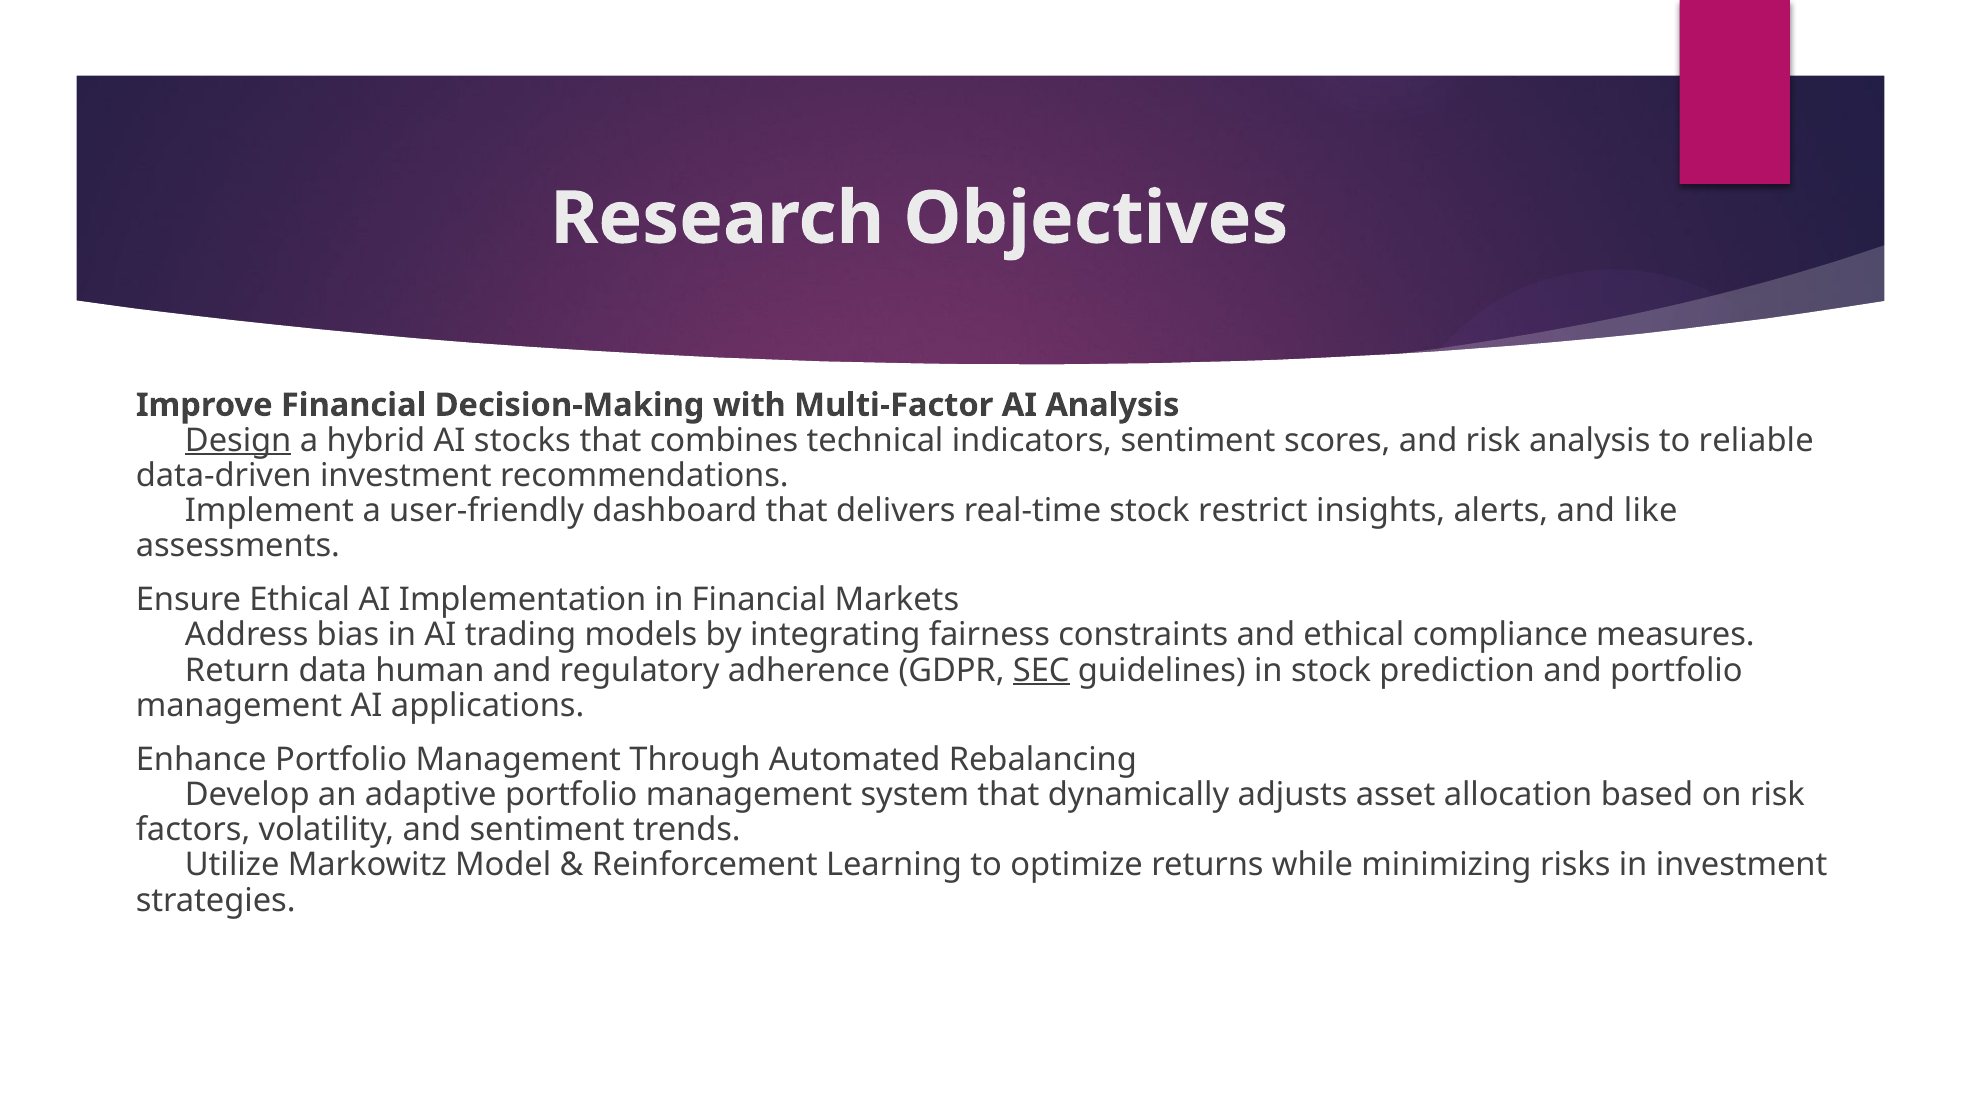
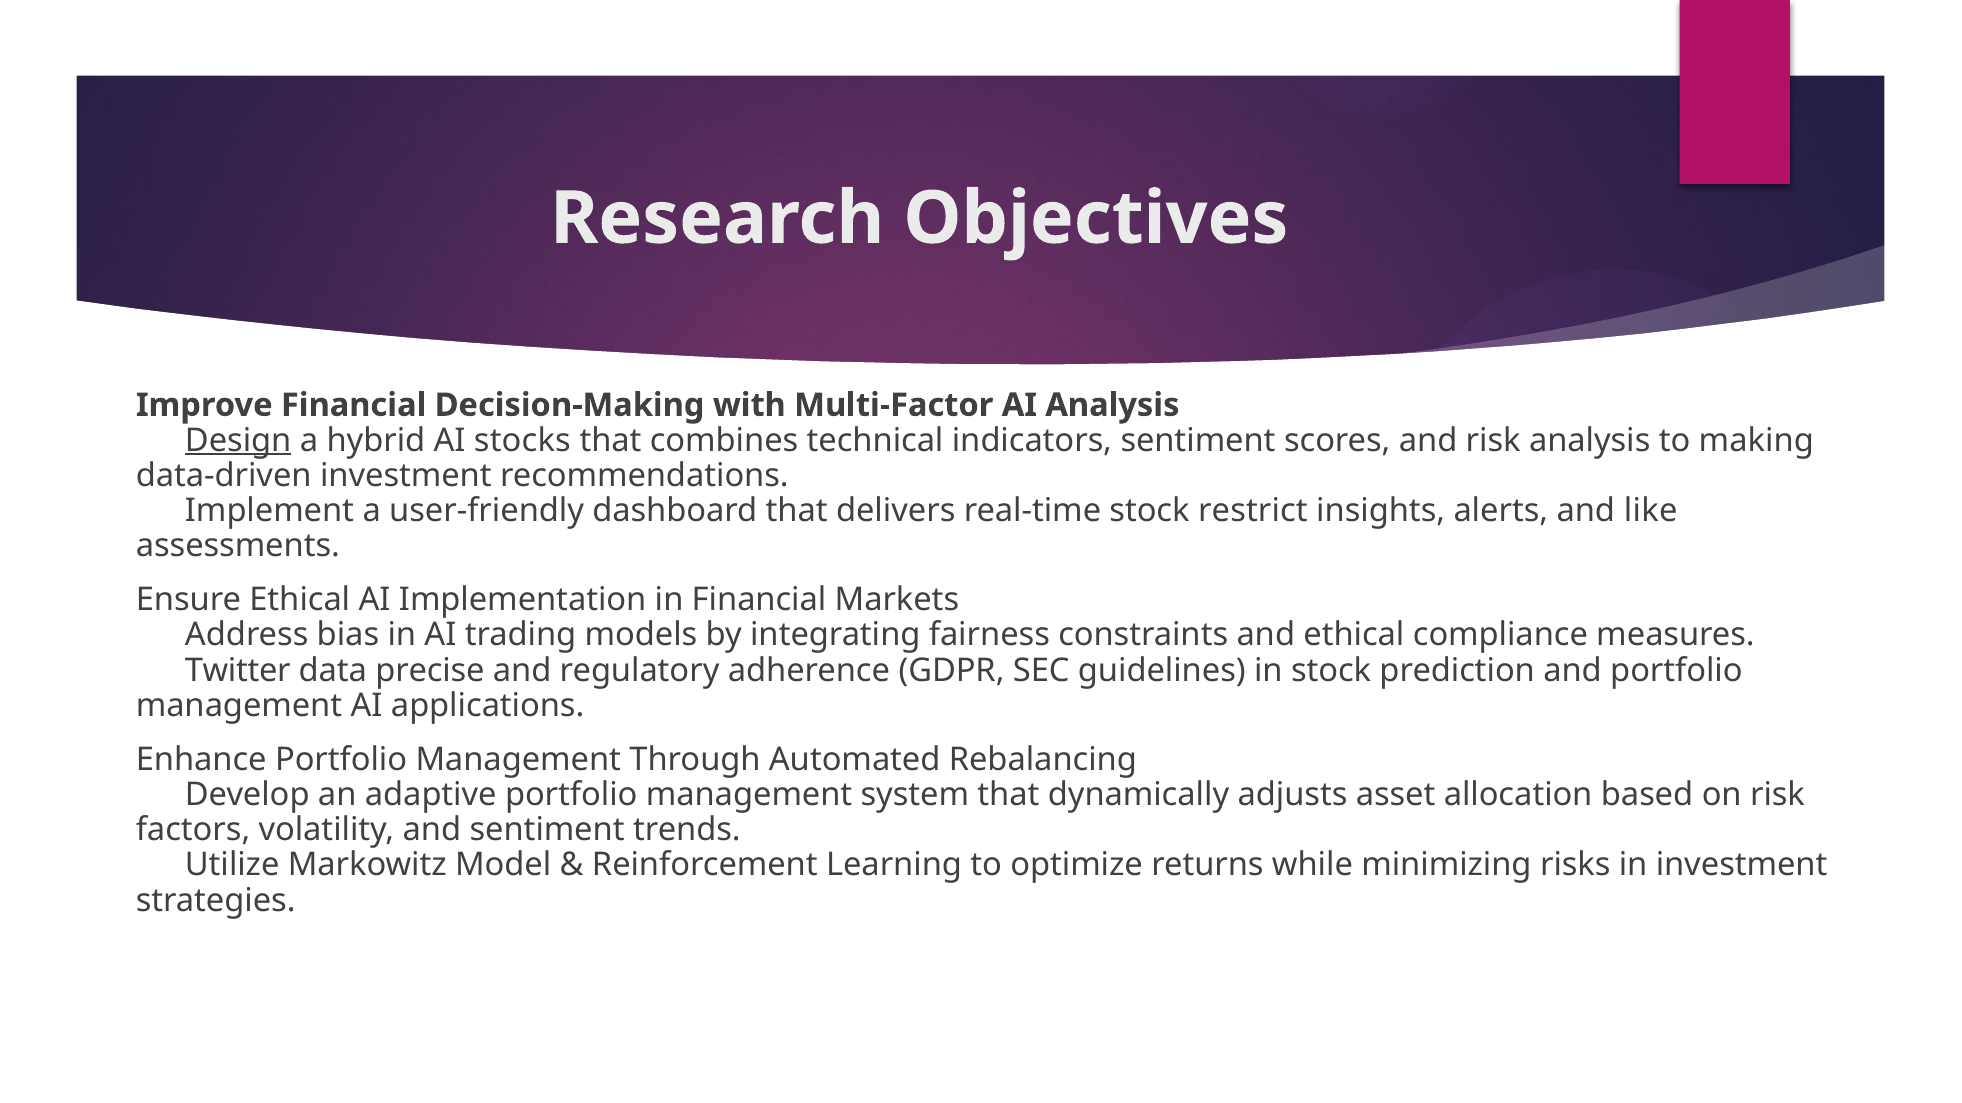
reliable: reliable -> making
Return: Return -> Twitter
human: human -> precise
SEC underline: present -> none
